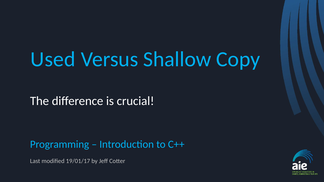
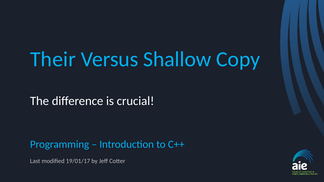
Used: Used -> Their
